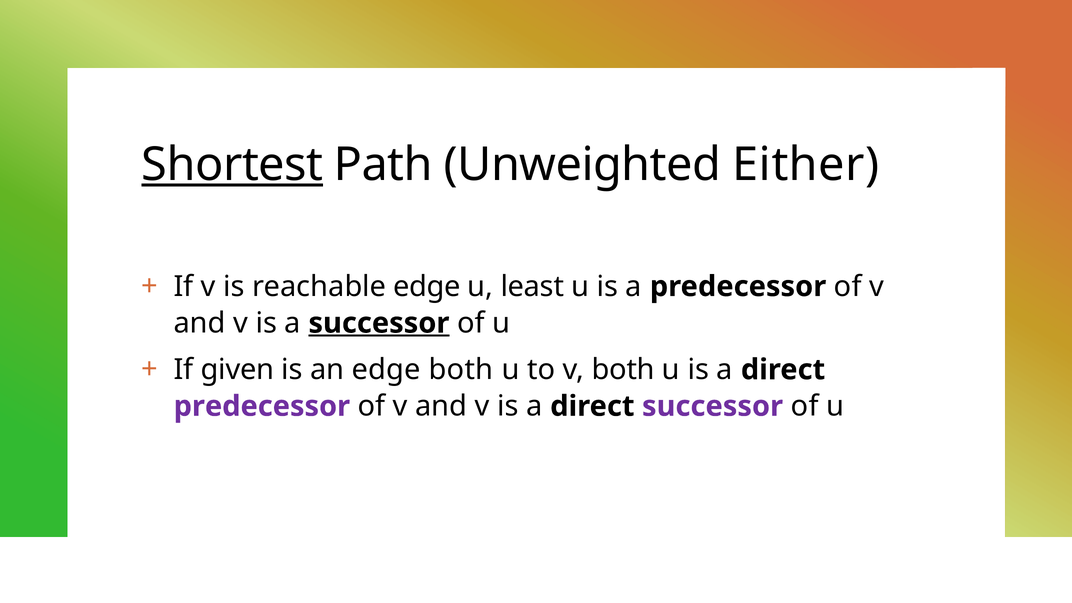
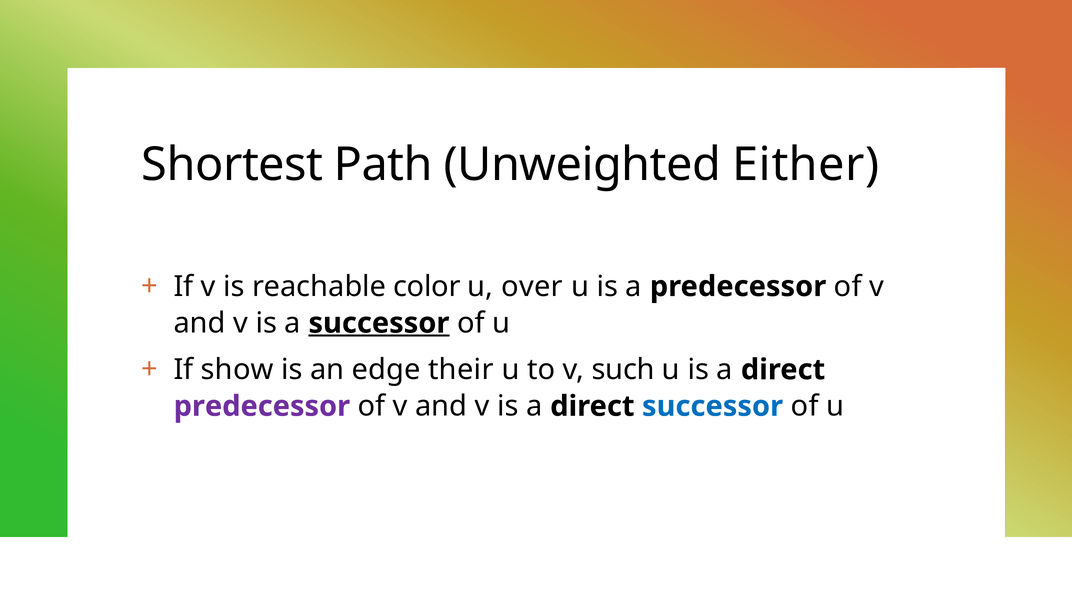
Shortest underline: present -> none
reachable edge: edge -> color
least: least -> over
given: given -> show
edge both: both -> their
v both: both -> such
successor at (713, 406) colour: purple -> blue
